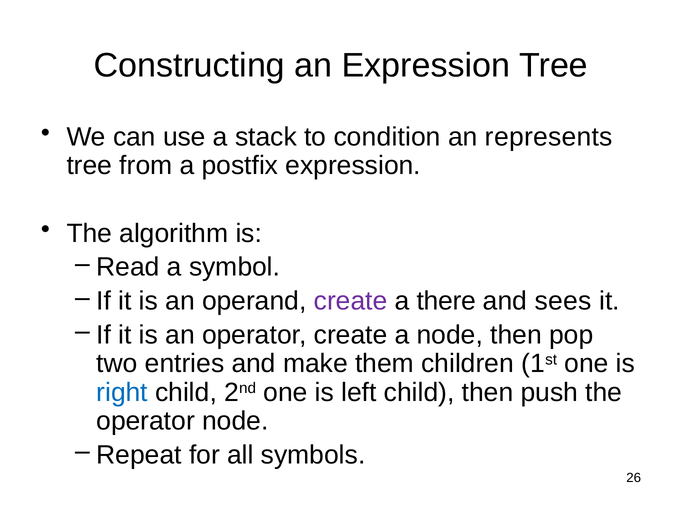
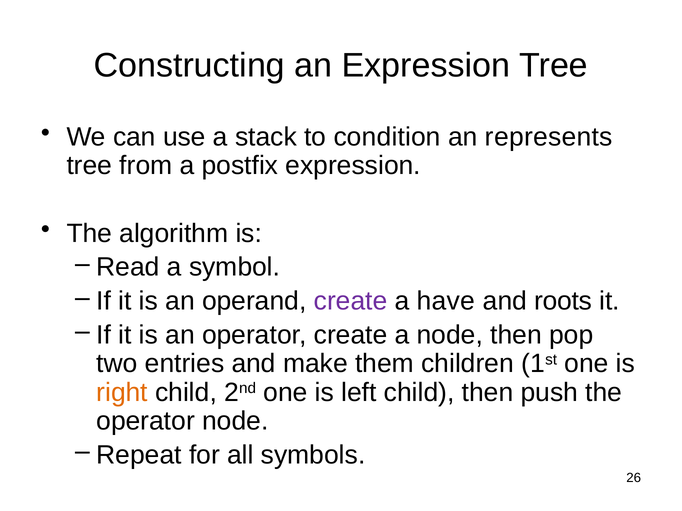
there: there -> have
sees: sees -> roots
right colour: blue -> orange
